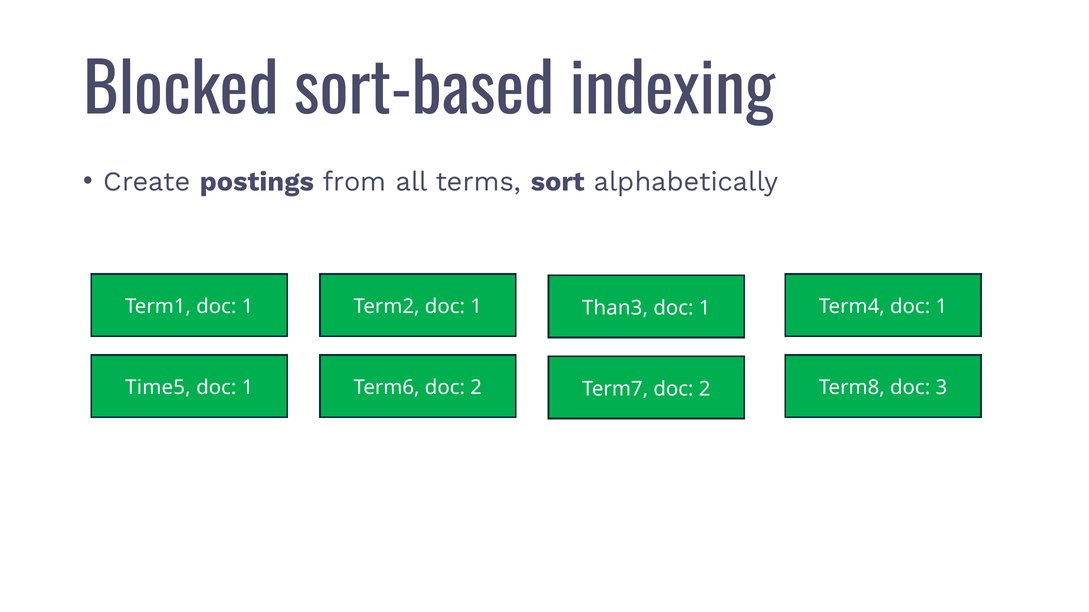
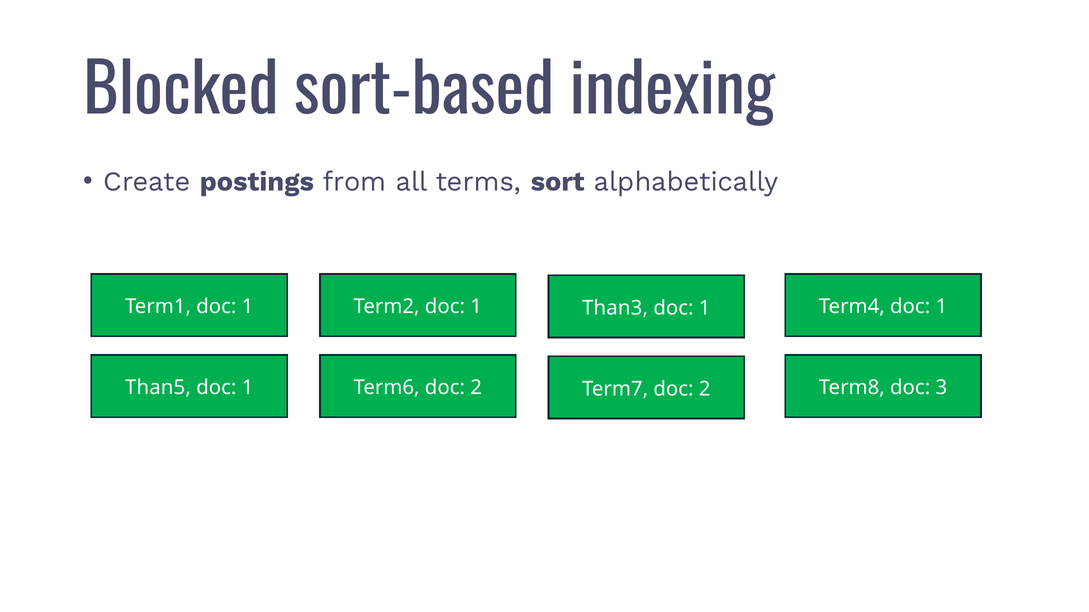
Time5: Time5 -> Than5
